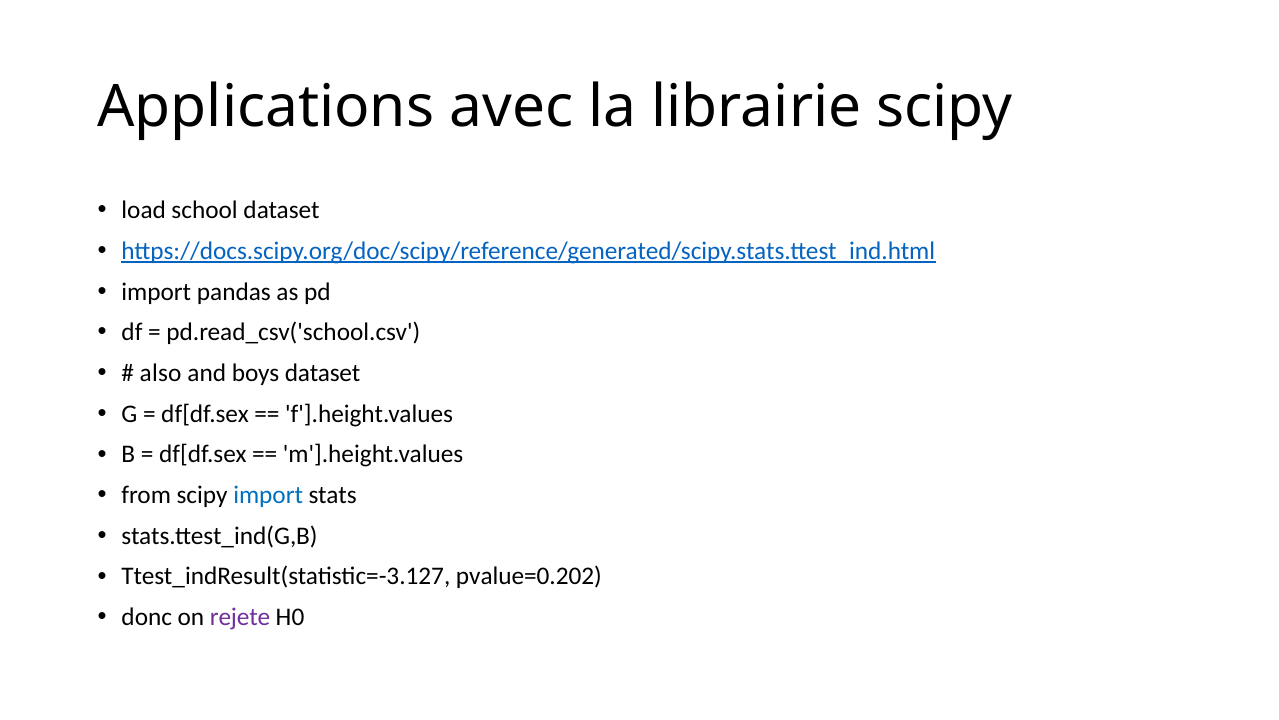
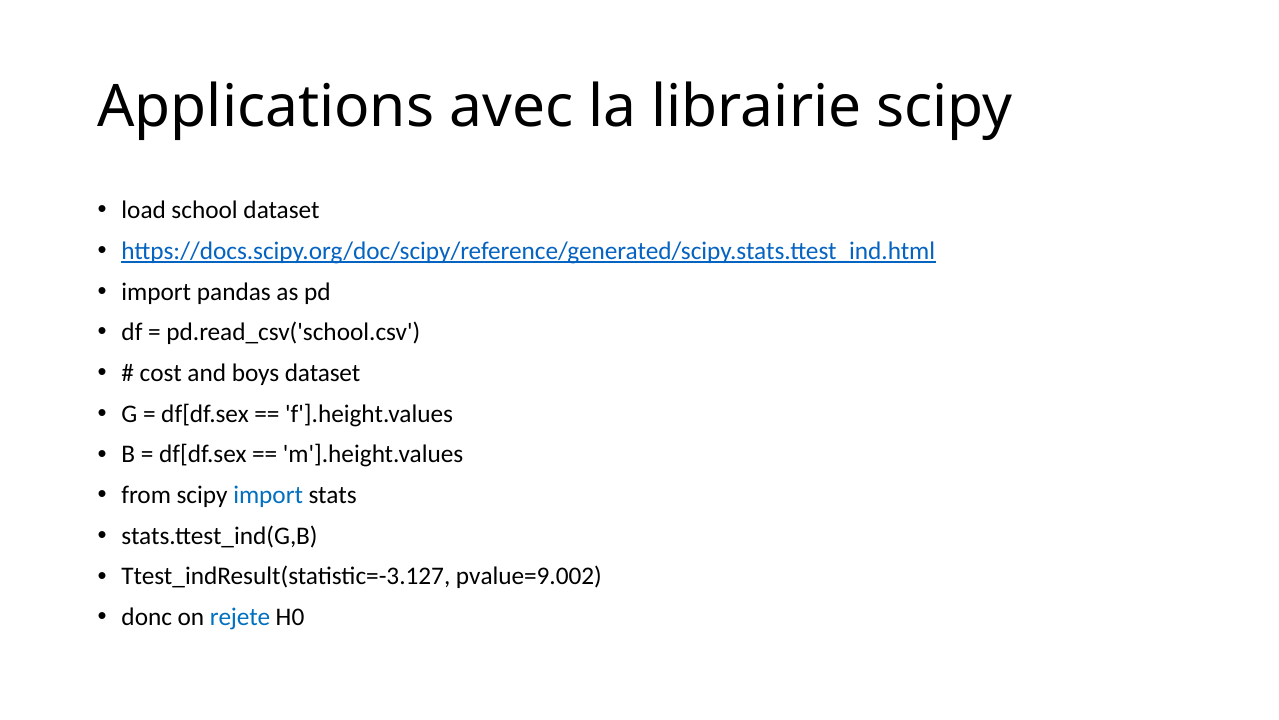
also: also -> cost
pvalue=0.202: pvalue=0.202 -> pvalue=9.002
rejete colour: purple -> blue
